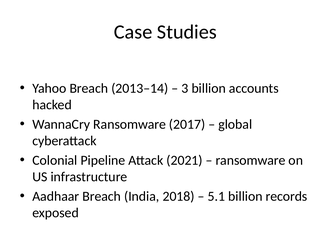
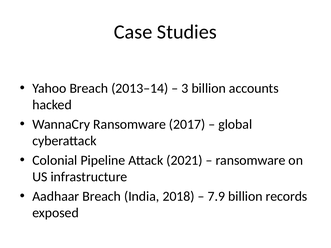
5.1: 5.1 -> 7.9
